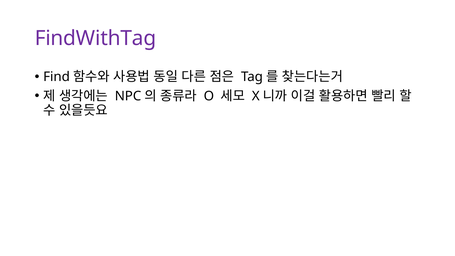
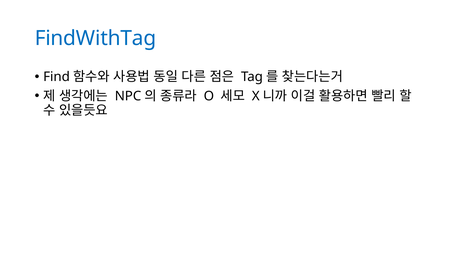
FindWithTag colour: purple -> blue
